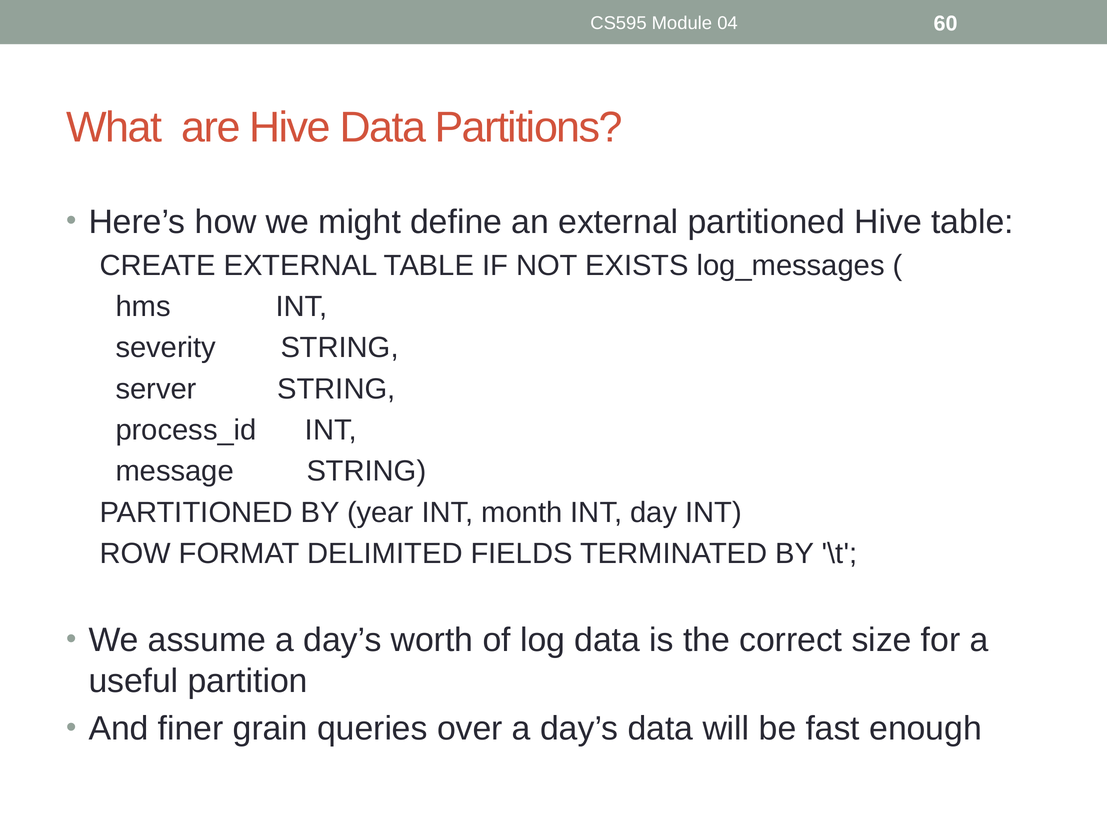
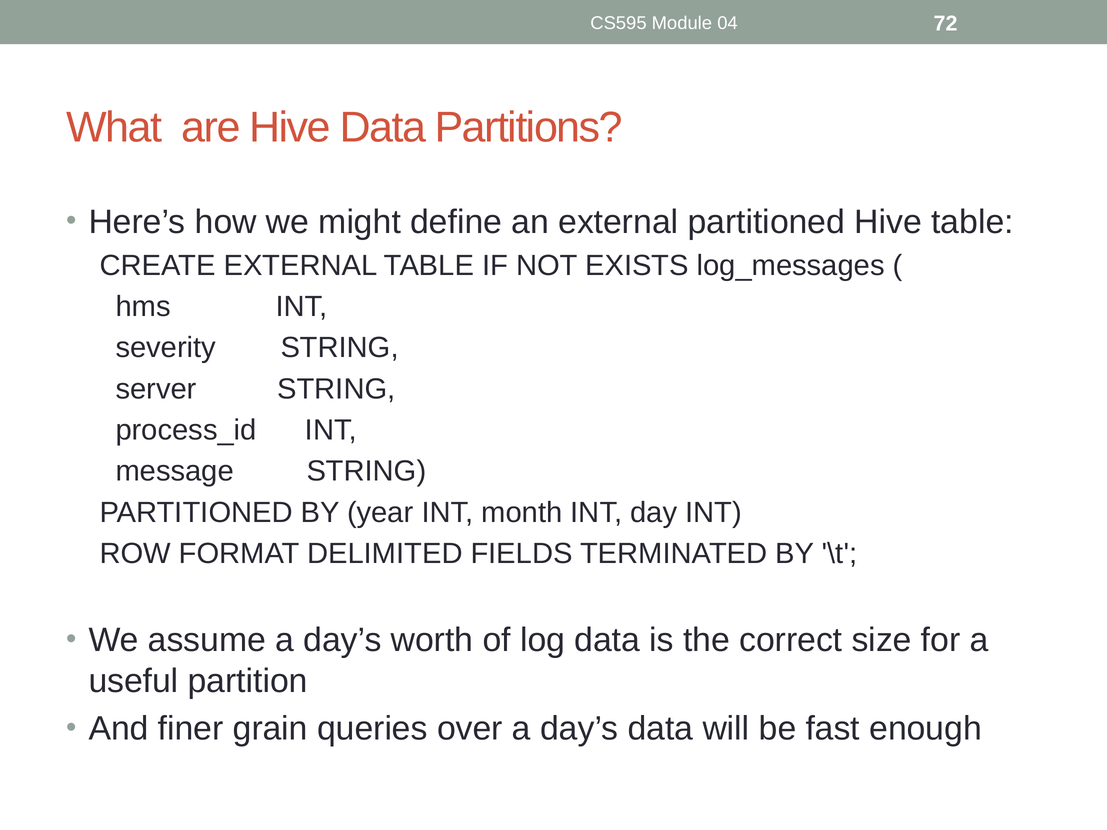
60: 60 -> 72
